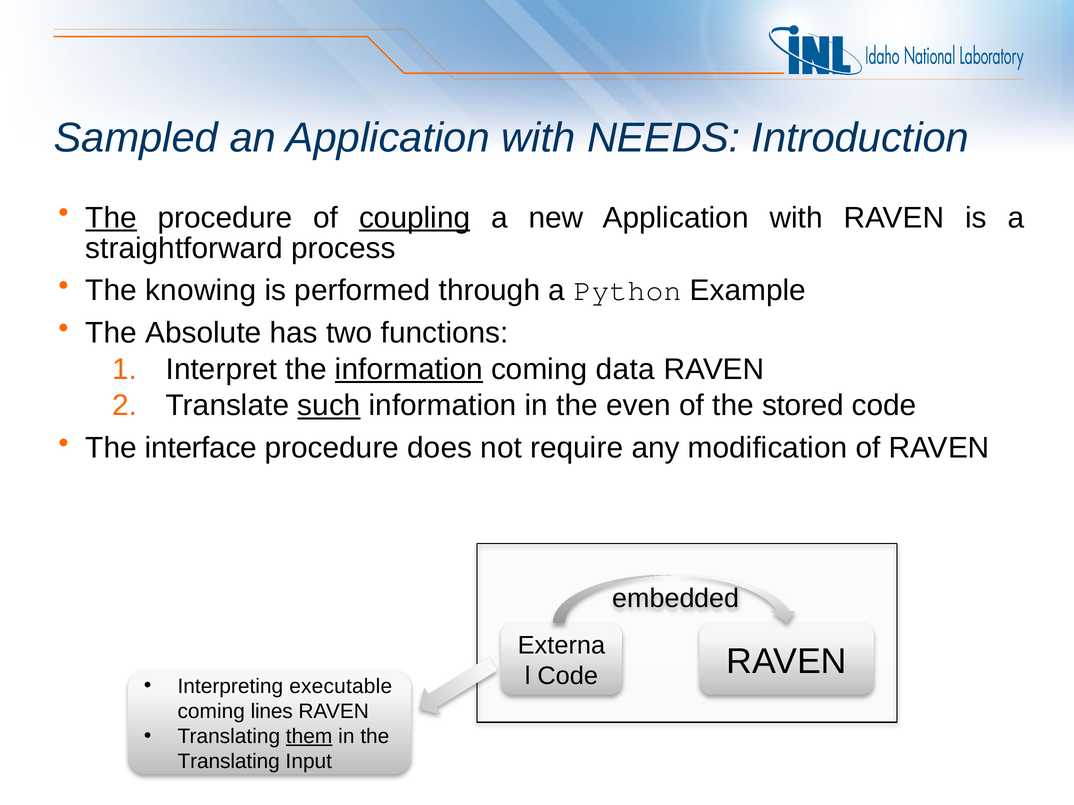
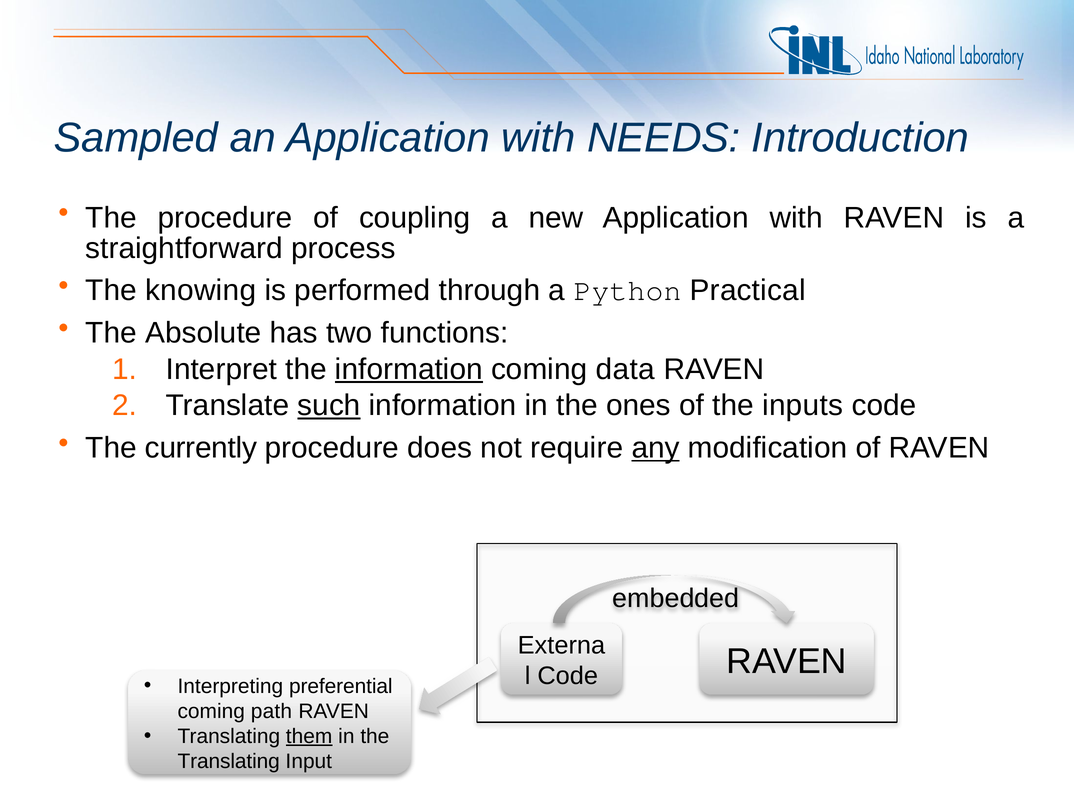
The at (111, 218) underline: present -> none
coupling underline: present -> none
Example: Example -> Practical
even: even -> ones
stored: stored -> inputs
interface: interface -> currently
any underline: none -> present
executable: executable -> preferential
lines: lines -> path
